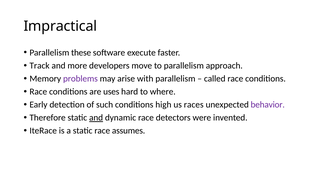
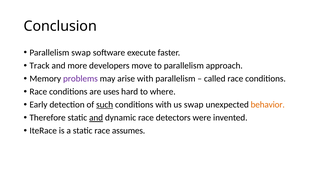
Impractical: Impractical -> Conclusion
Parallelism these: these -> swap
such underline: none -> present
conditions high: high -> with
us races: races -> swap
behavior colour: purple -> orange
